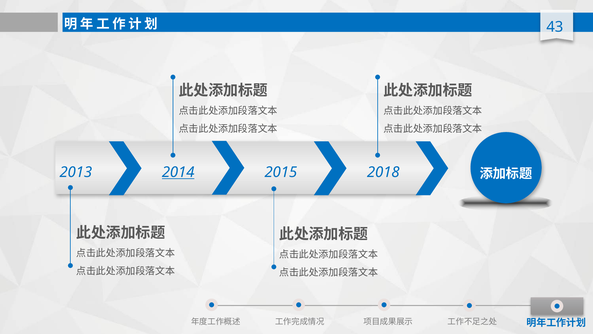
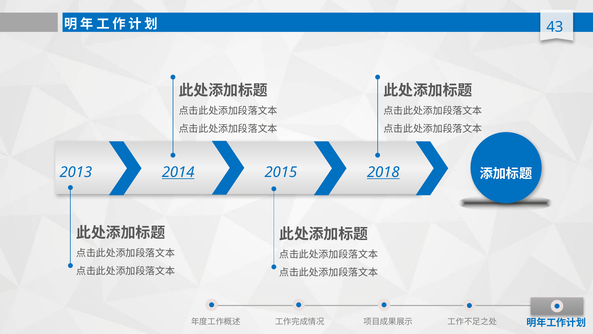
2018 underline: none -> present
